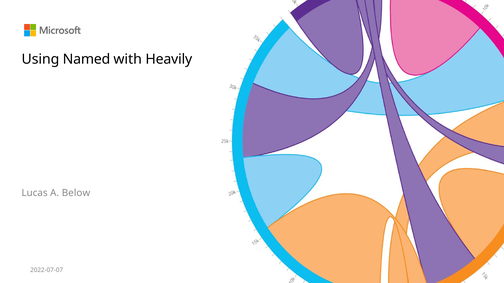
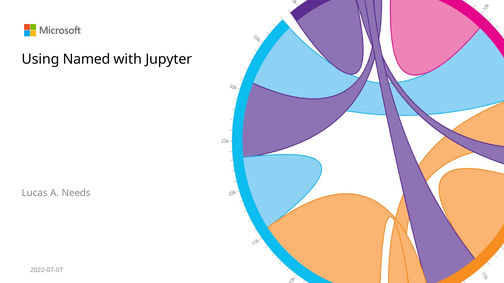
Heavily: Heavily -> Jupyter
Below: Below -> Needs
